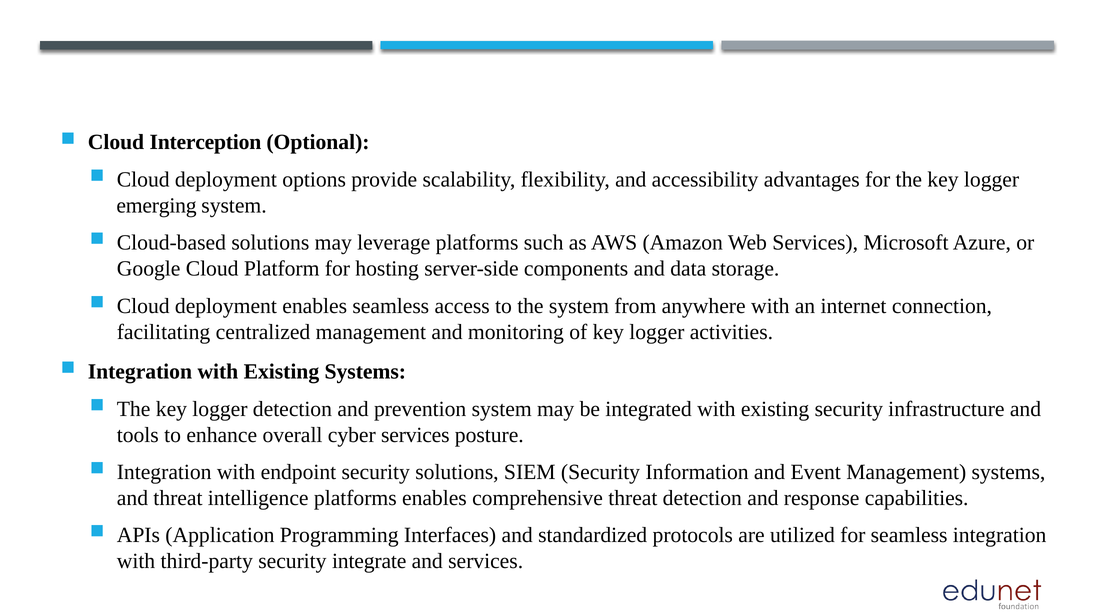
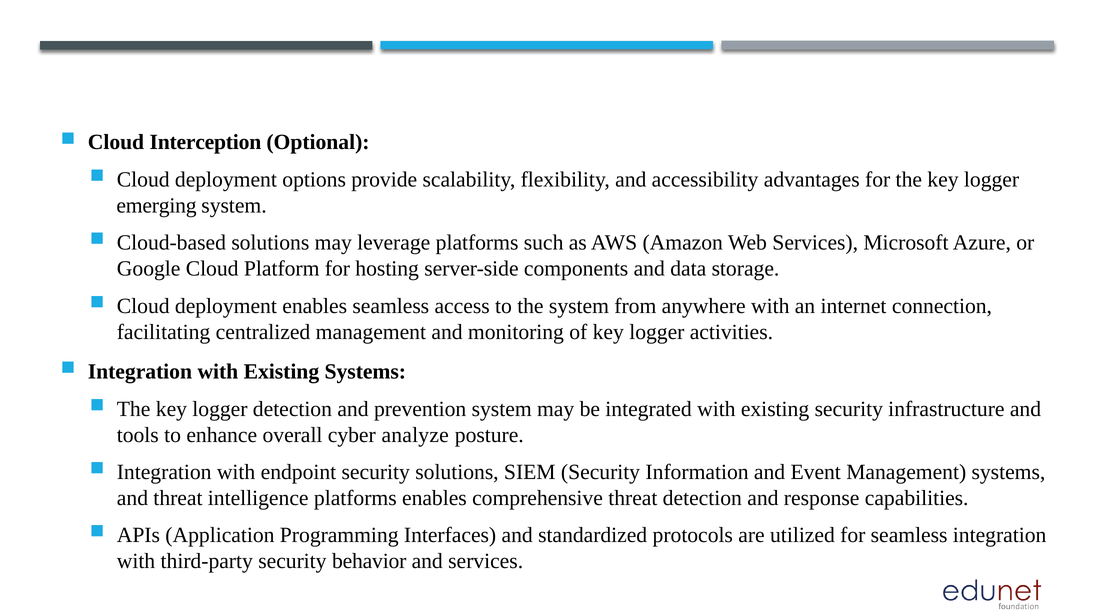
cyber services: services -> analyze
integrate: integrate -> behavior
